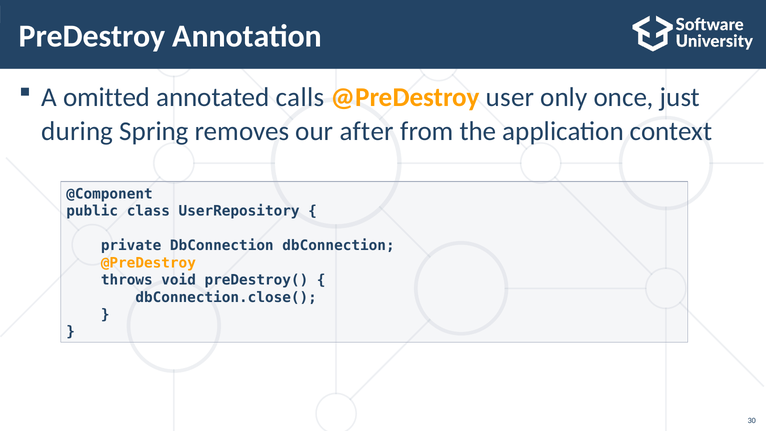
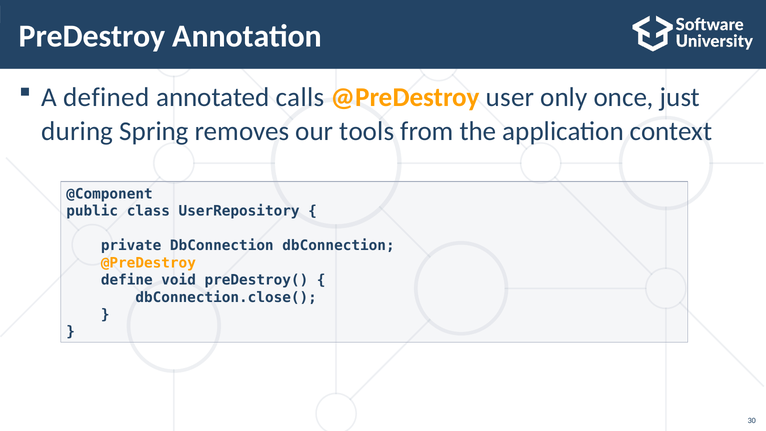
omitted: omitted -> defined
after: after -> tools
throws: throws -> define
